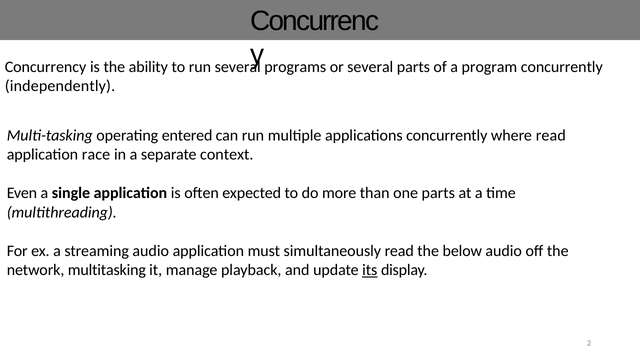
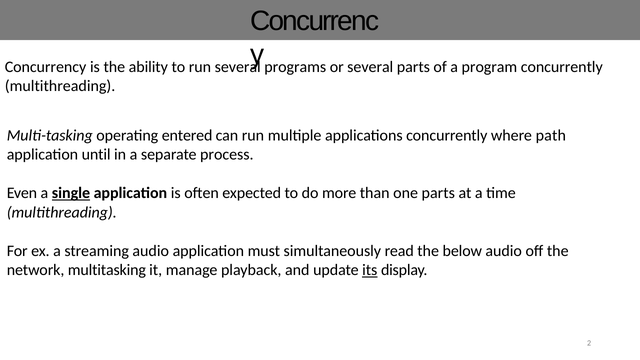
independently at (60, 86): independently -> multithreading
where read: read -> path
race: race -> until
context: context -> process
single underline: none -> present
